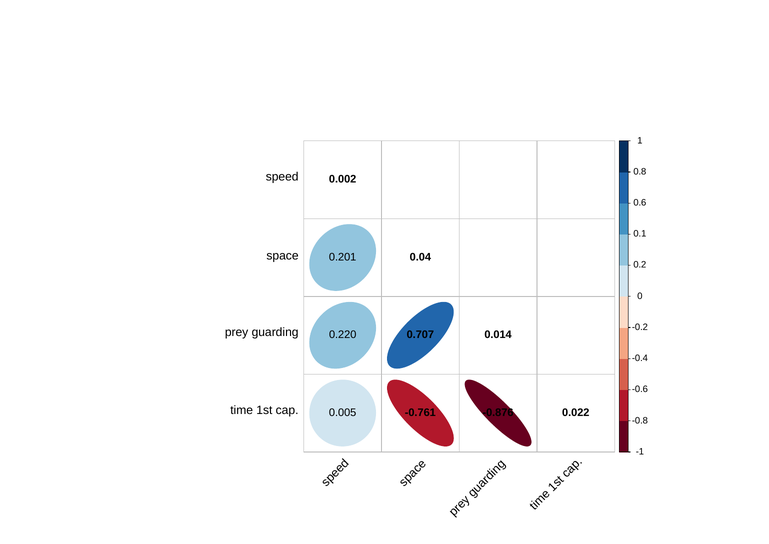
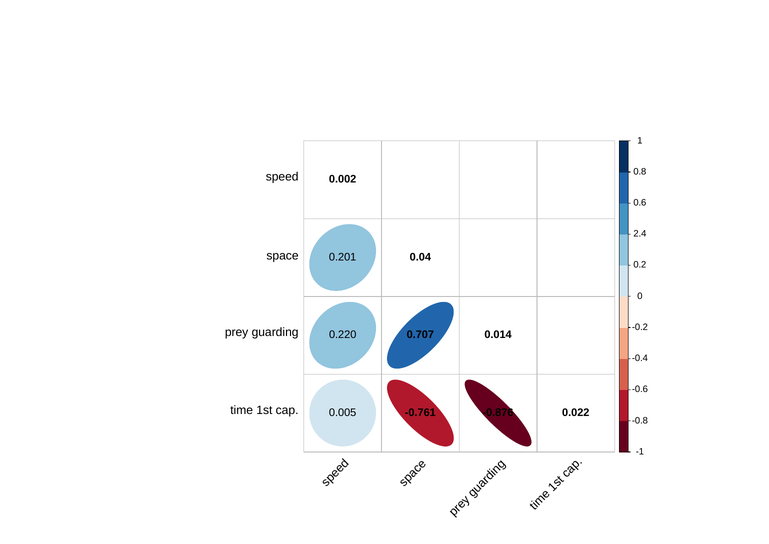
0.1: 0.1 -> 2.4
